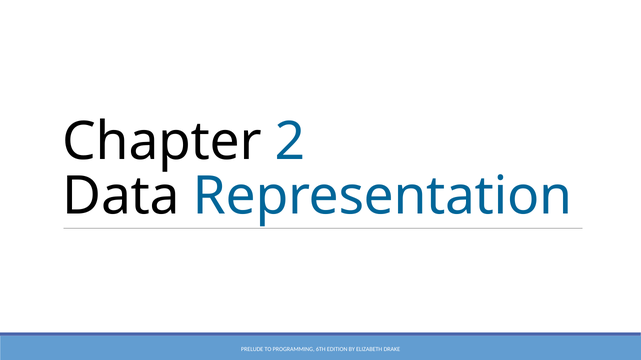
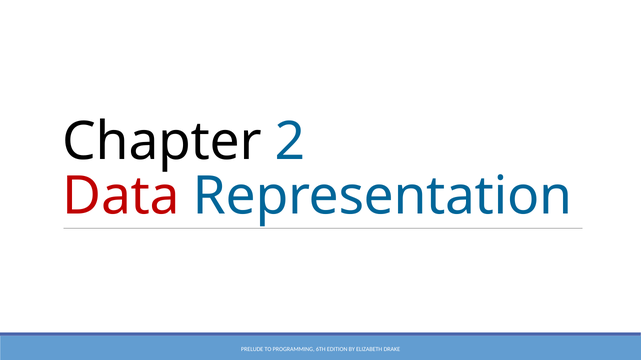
Data colour: black -> red
